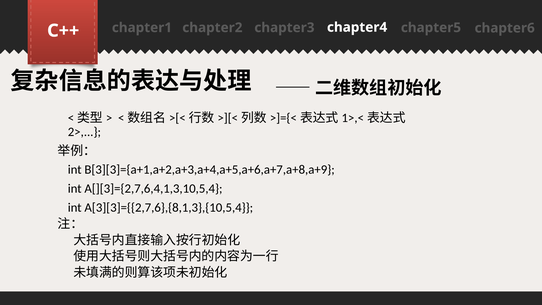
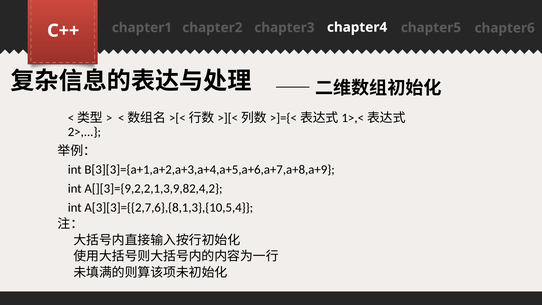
A[][3]={2,7,6,4,1,3,10,5,4: A[][3]={2,7,6,4,1,3,10,5,4 -> A[][3]={9,2,2,1,3,9,82,4,2
